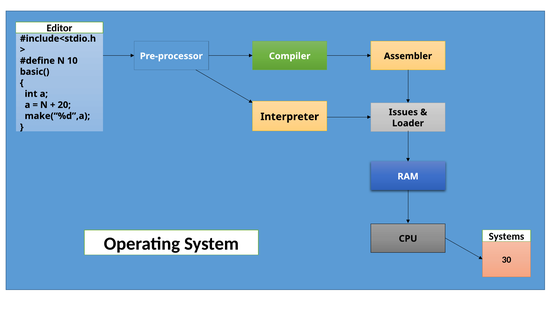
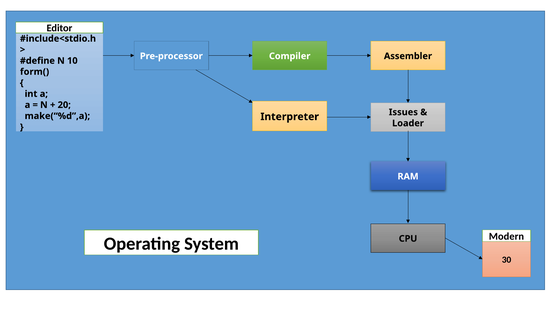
basic(: basic( -> form(
Systems: Systems -> Modern
